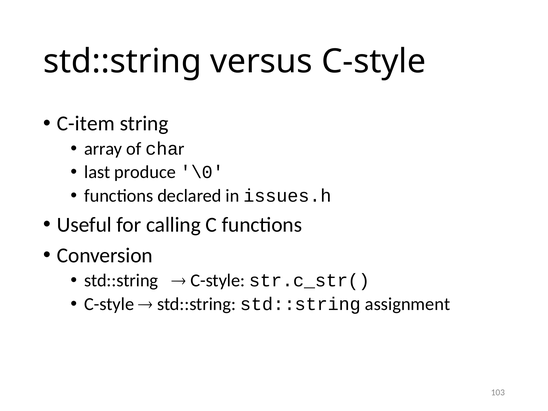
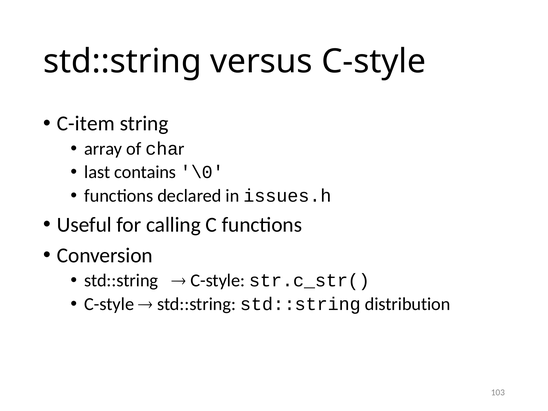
produce: produce -> contains
assignment: assignment -> distribution
